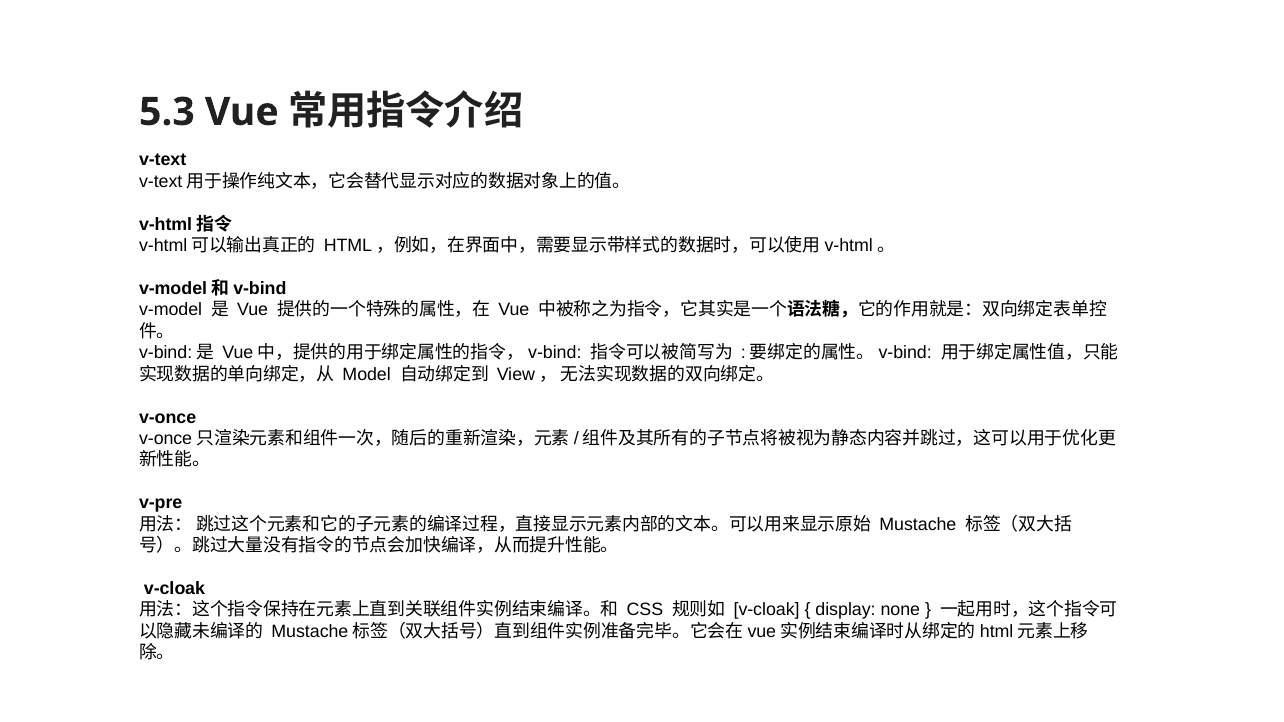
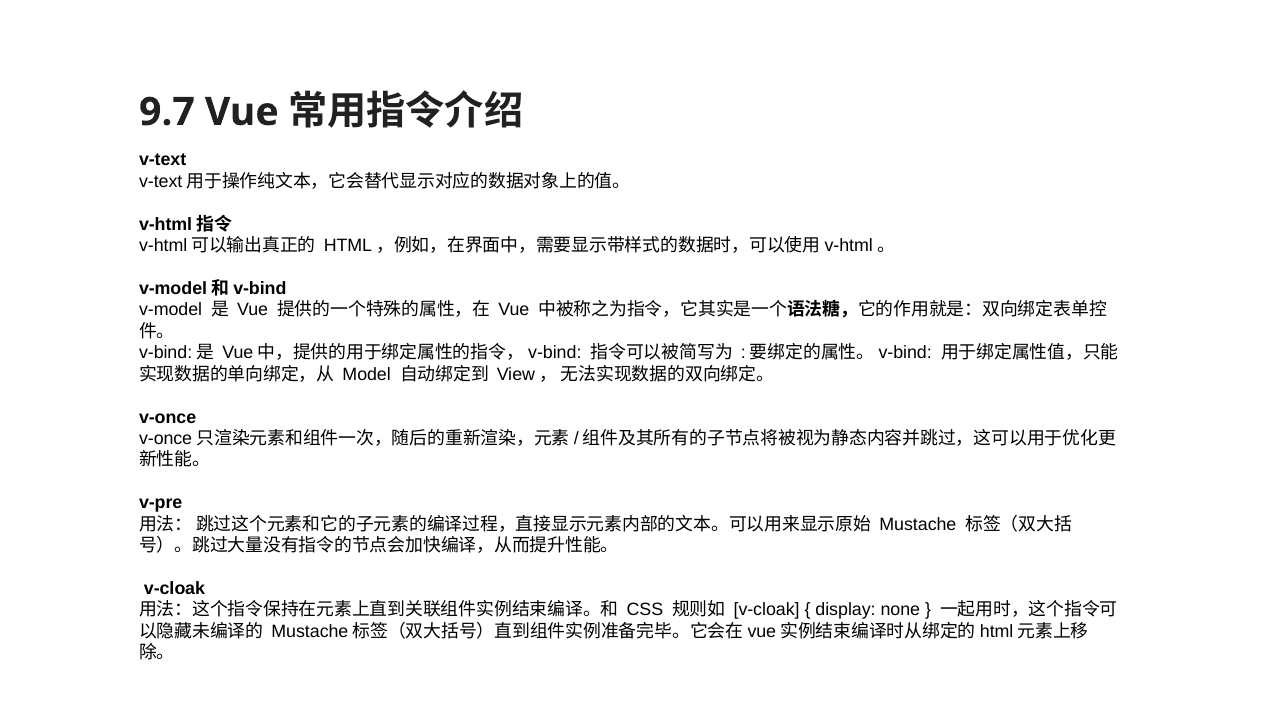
5.3: 5.3 -> 9.7
